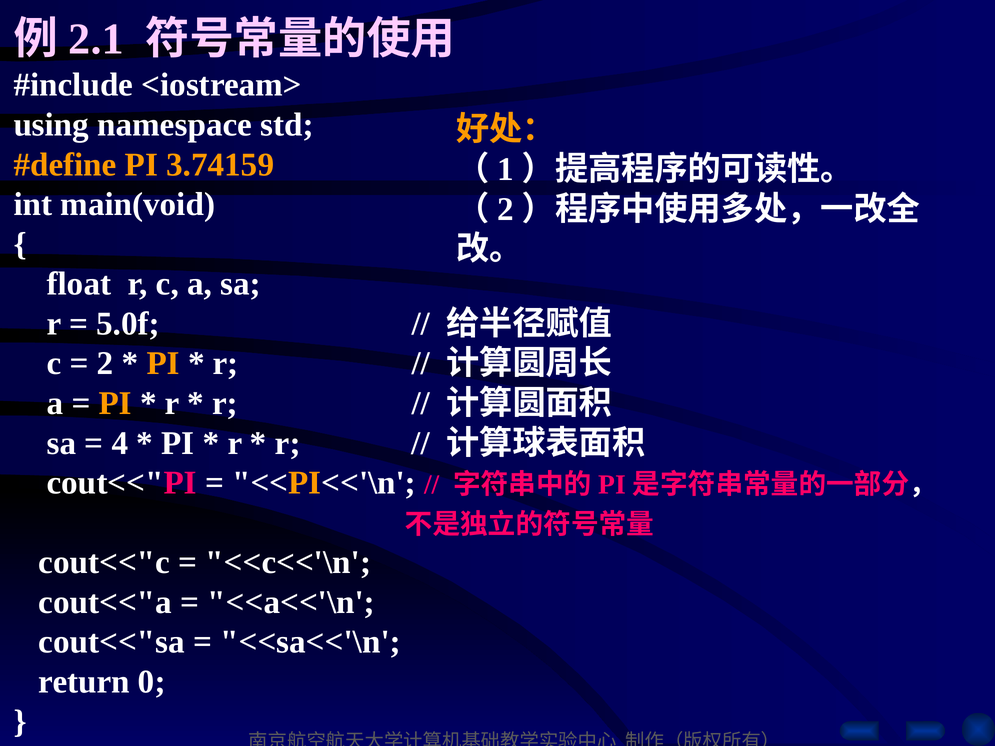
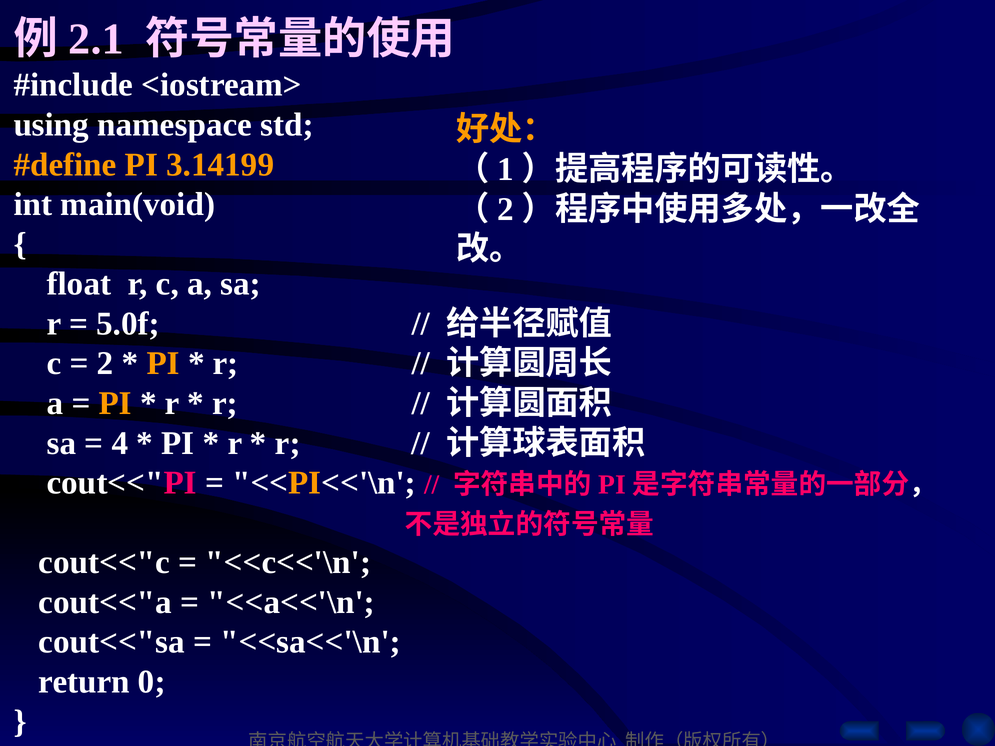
3.74159: 3.74159 -> 3.14199
